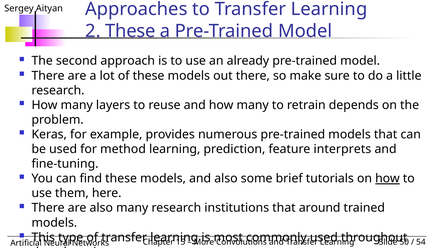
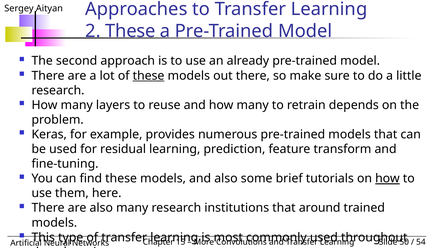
these at (149, 76) underline: none -> present
method: method -> residual
interprets: interprets -> transform
